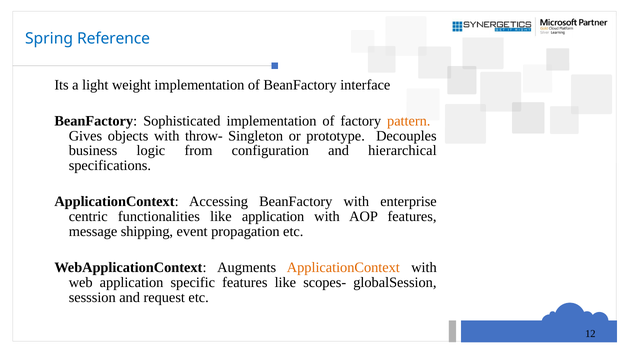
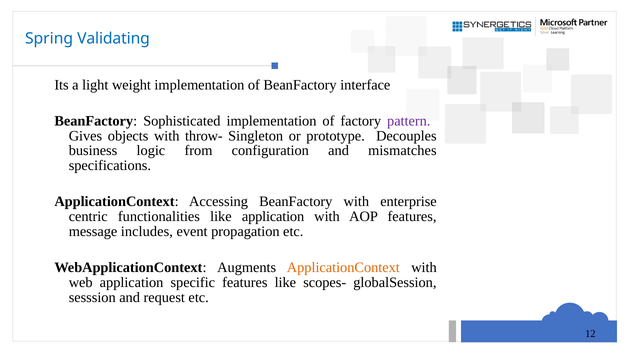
Reference: Reference -> Validating
pattern colour: orange -> purple
hierarchical: hierarchical -> mismatches
shipping: shipping -> includes
